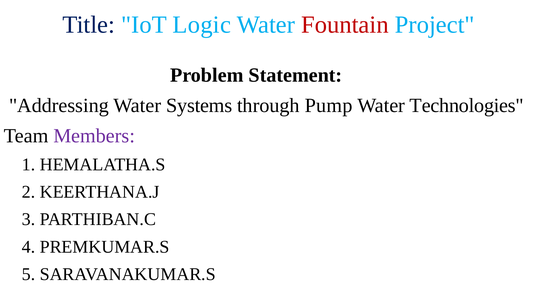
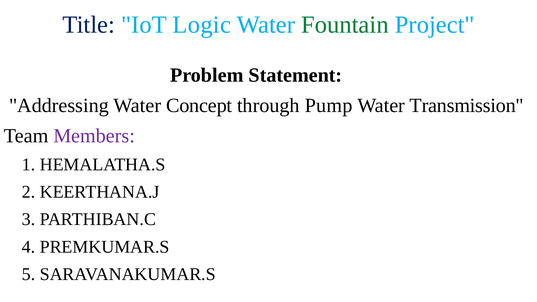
Fountain colour: red -> green
Systems: Systems -> Concept
Technologies: Technologies -> Transmission
